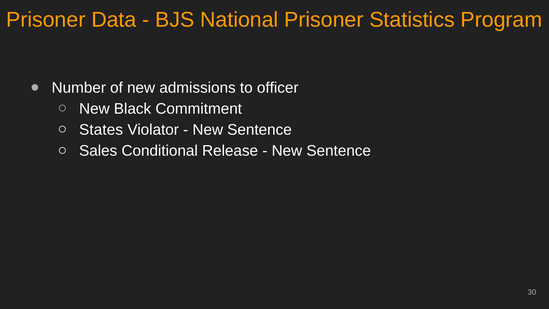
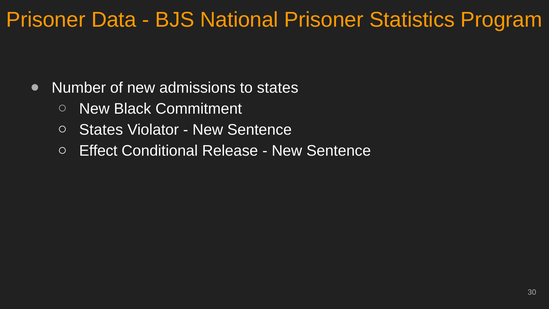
to officer: officer -> states
Sales: Sales -> Effect
